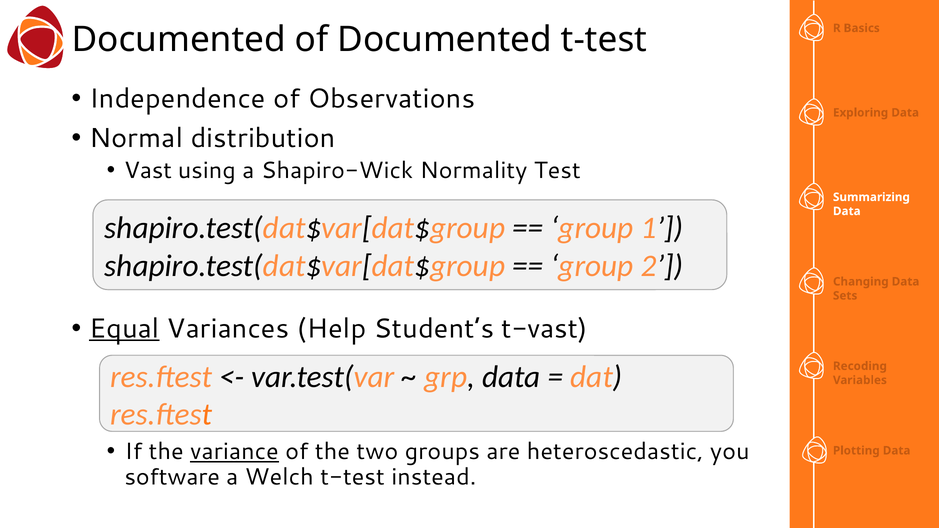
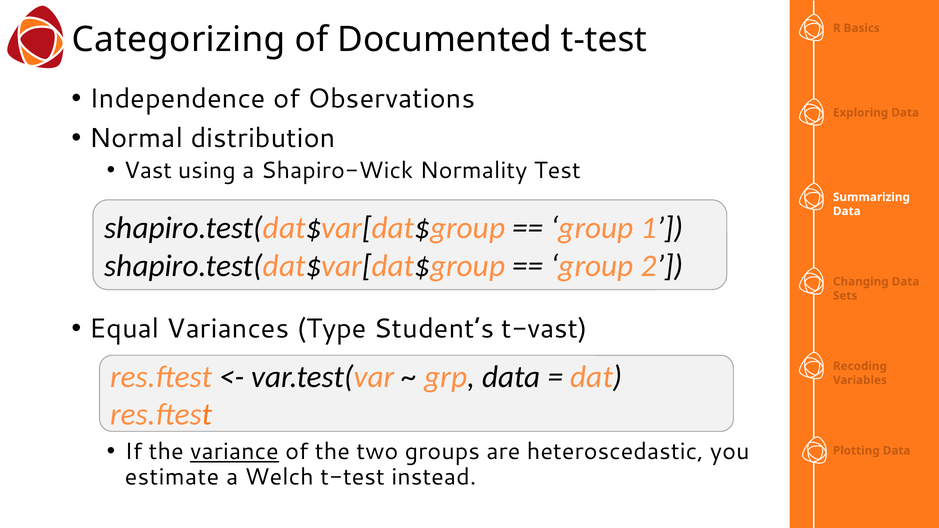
Documented at (179, 40): Documented -> Categorizing
Equal underline: present -> none
Help: Help -> Type
software: software -> estimate
